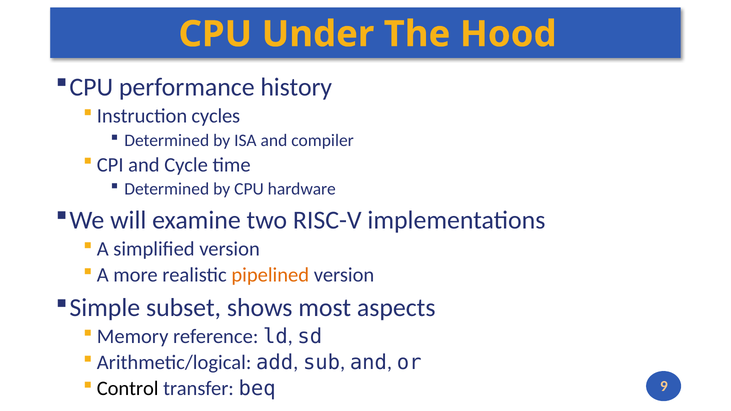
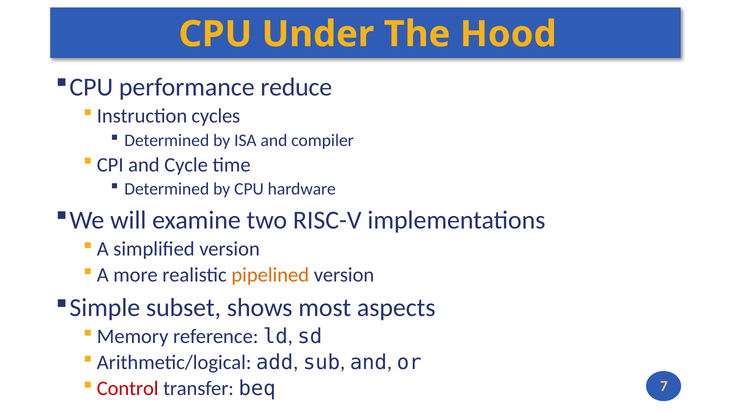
history: history -> reduce
Control colour: black -> red
9: 9 -> 7
